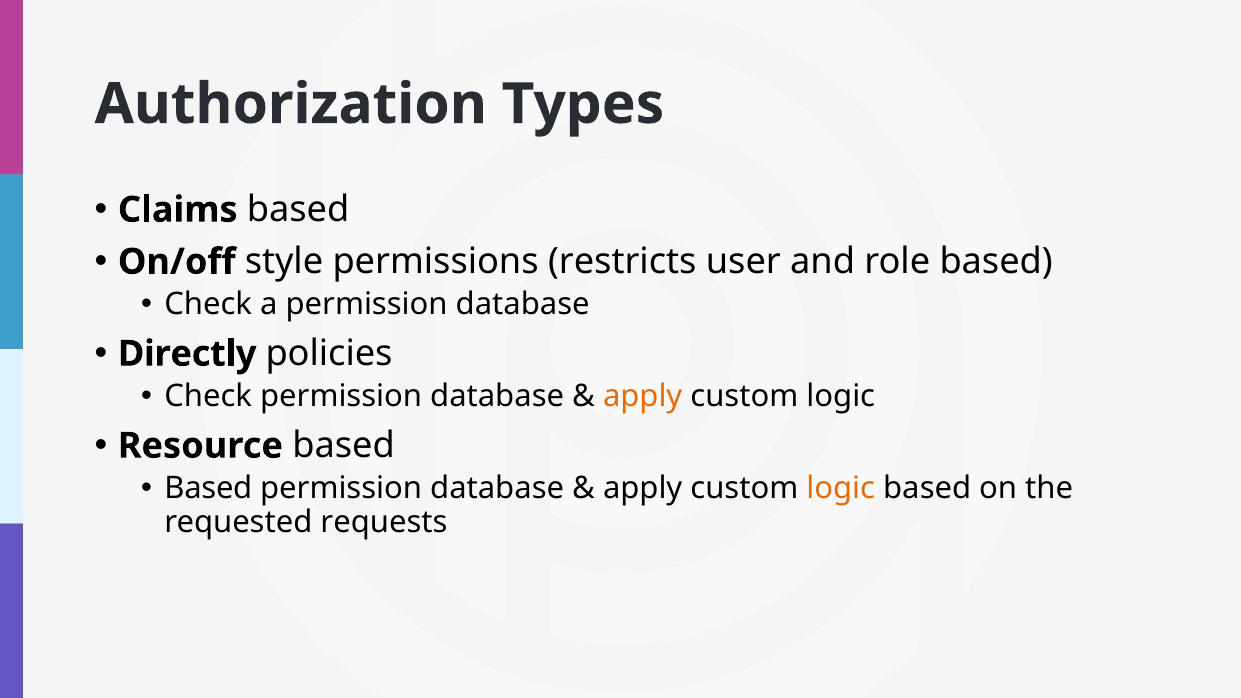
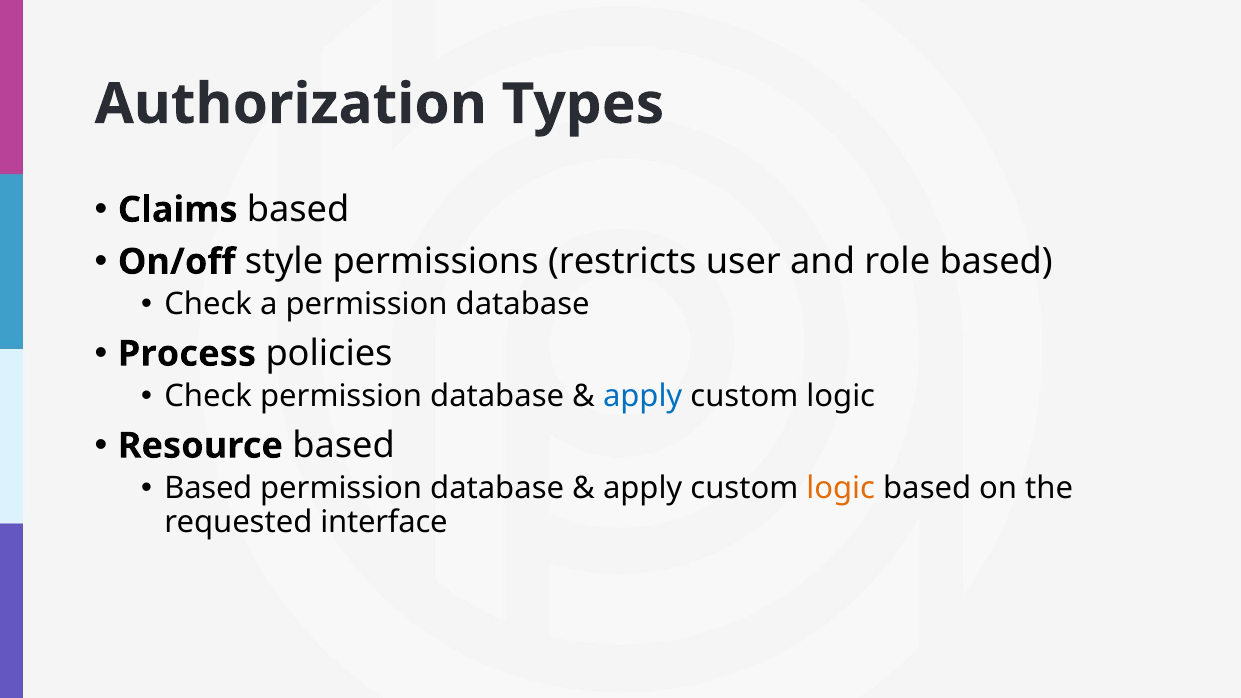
Directly: Directly -> Process
apply at (643, 397) colour: orange -> blue
requests: requests -> interface
